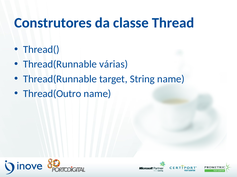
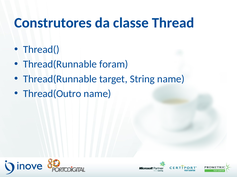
várias: várias -> foram
